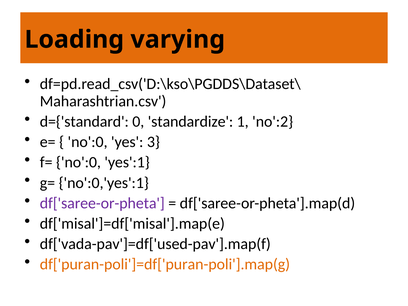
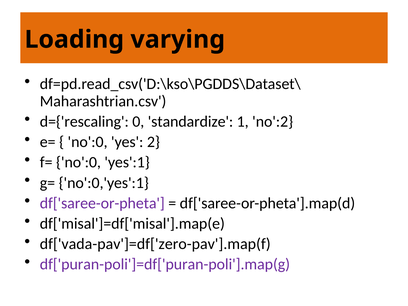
d={'standard: d={'standard -> d={'rescaling
3: 3 -> 2
df['vada-pav']=df['used-pav'].map(f: df['vada-pav']=df['used-pav'].map(f -> df['vada-pav']=df['zero-pav'].map(f
df['puran-poli']=df['puran-poli'].map(g colour: orange -> purple
